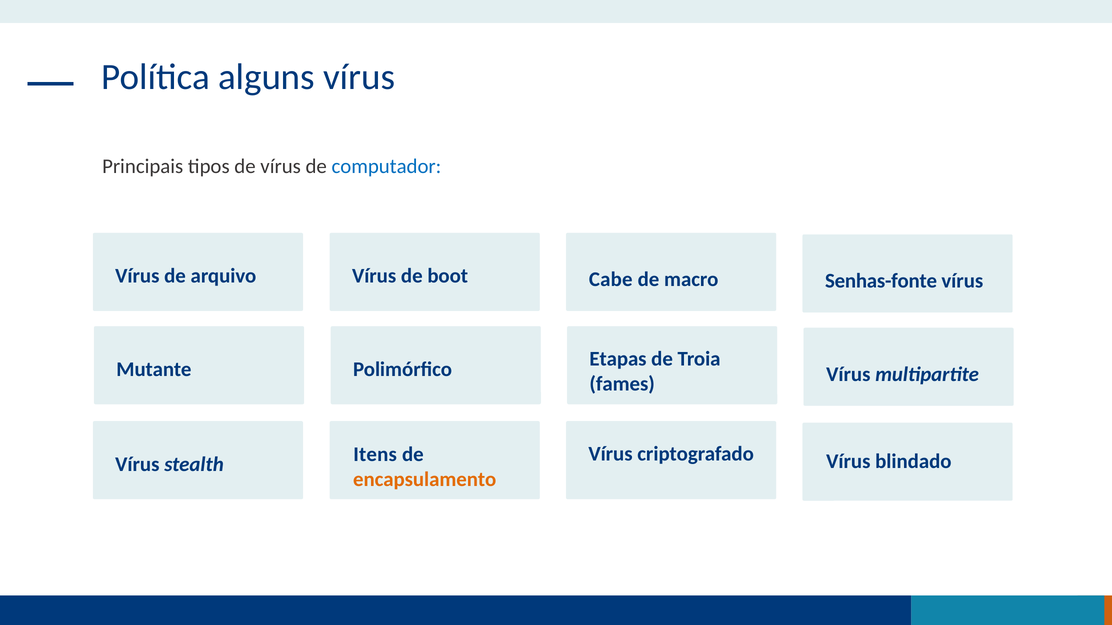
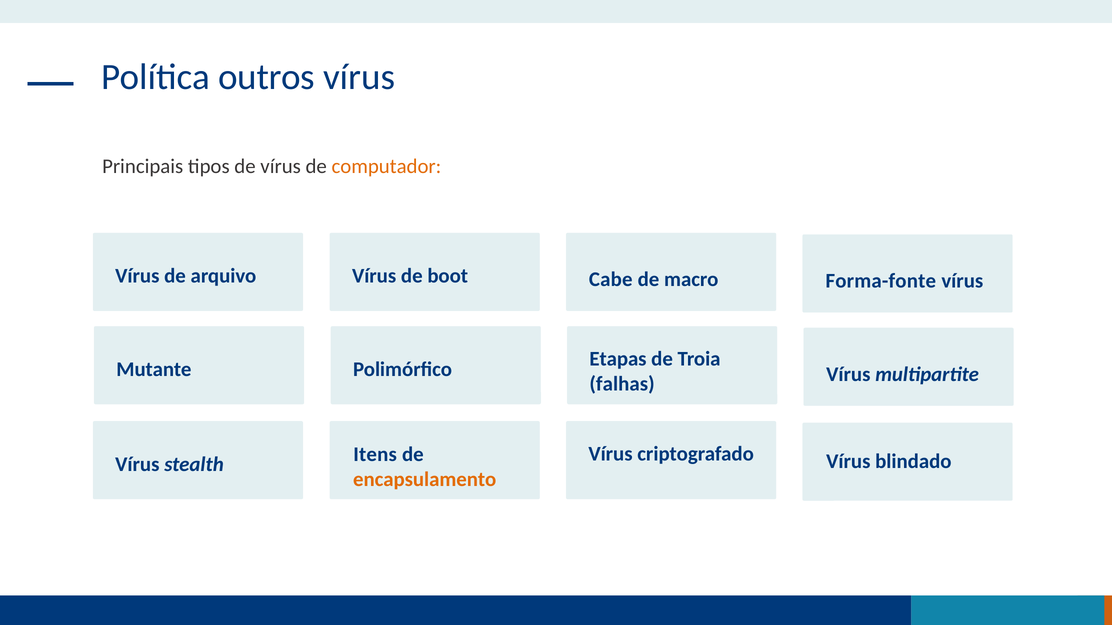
alguns: alguns -> outros
computador colour: blue -> orange
Senhas-fonte: Senhas-fonte -> Forma-fonte
fames: fames -> falhas
